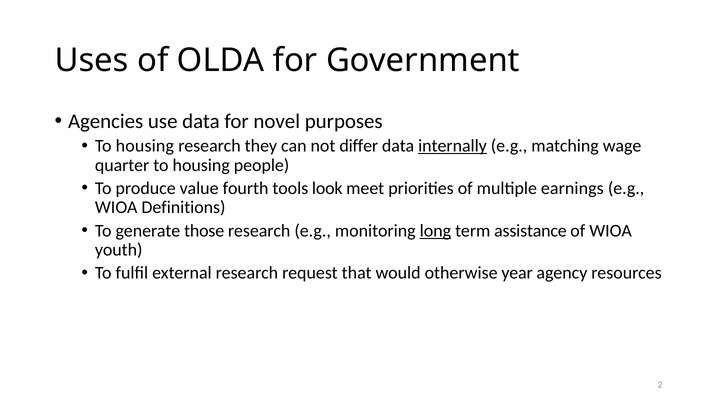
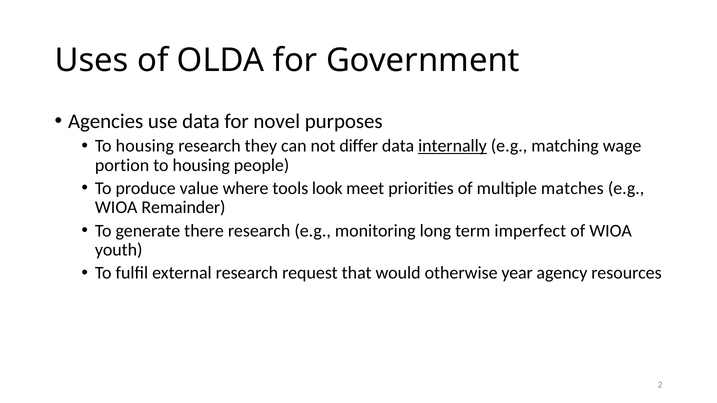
quarter: quarter -> portion
fourth: fourth -> where
earnings: earnings -> matches
Definitions: Definitions -> Remainder
those: those -> there
long underline: present -> none
assistance: assistance -> imperfect
